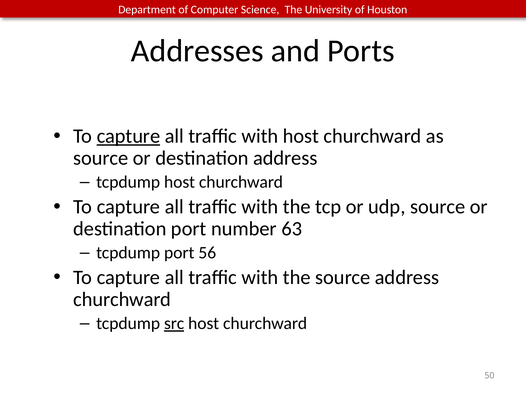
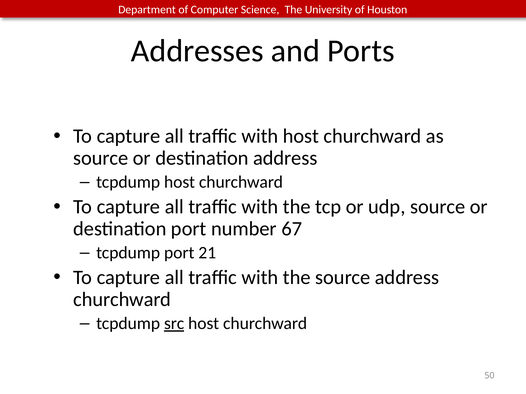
capture at (128, 136) underline: present -> none
63: 63 -> 67
56: 56 -> 21
